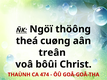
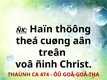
Ngöï: Ngöï -> Haïn
bôûi: bôûi -> ñinh
